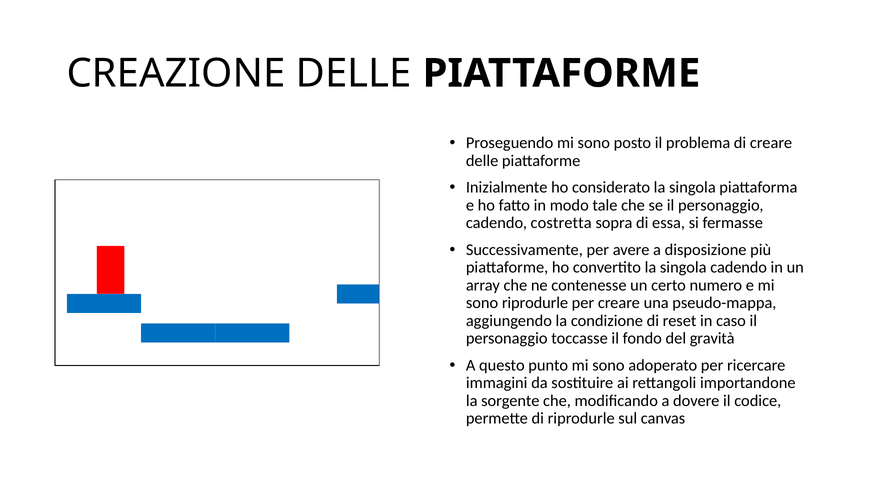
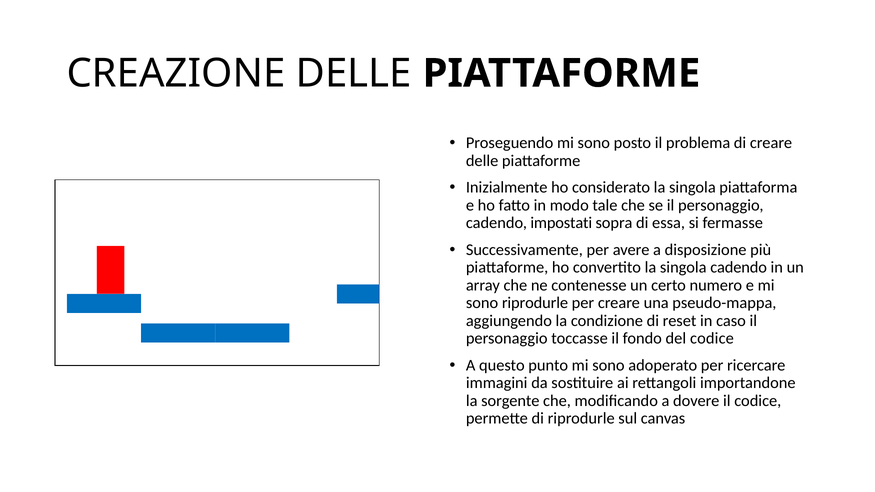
costretta: costretta -> impostati
del gravità: gravità -> codice
